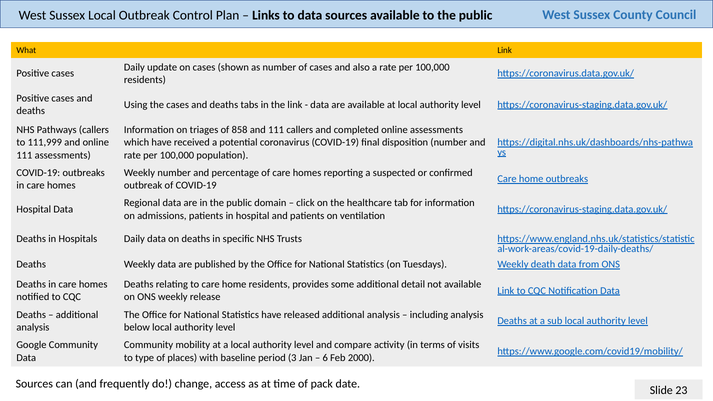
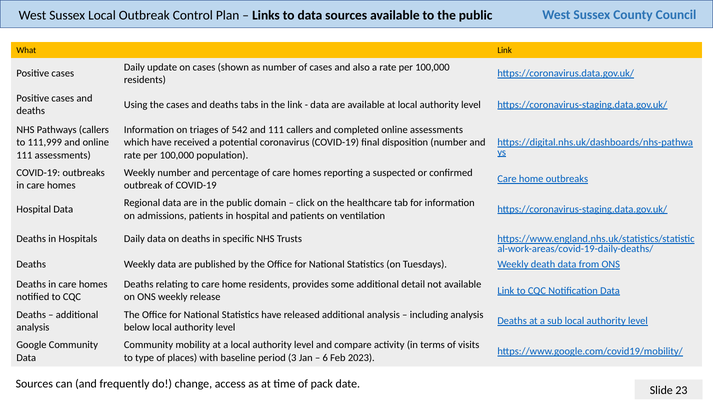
858: 858 -> 542
2000: 2000 -> 2023
